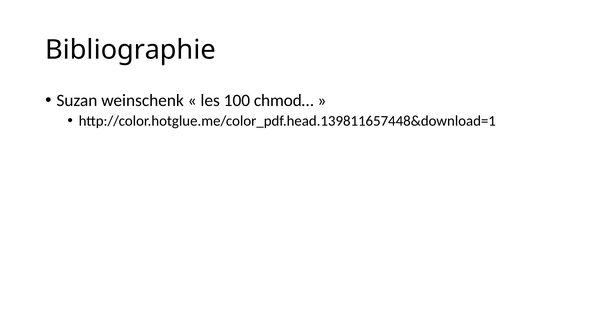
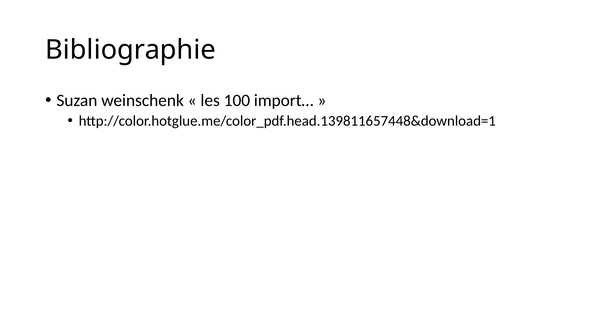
chmod…: chmod… -> import…
